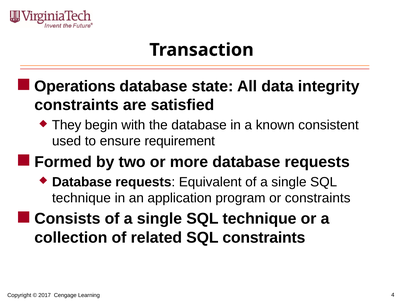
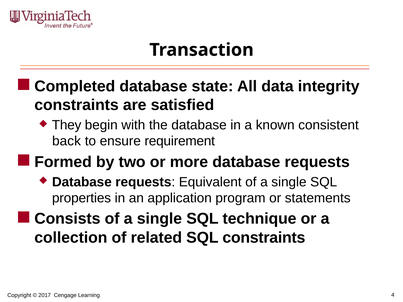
Operations: Operations -> Completed
used: used -> back
technique at (81, 198): technique -> properties
or constraints: constraints -> statements
